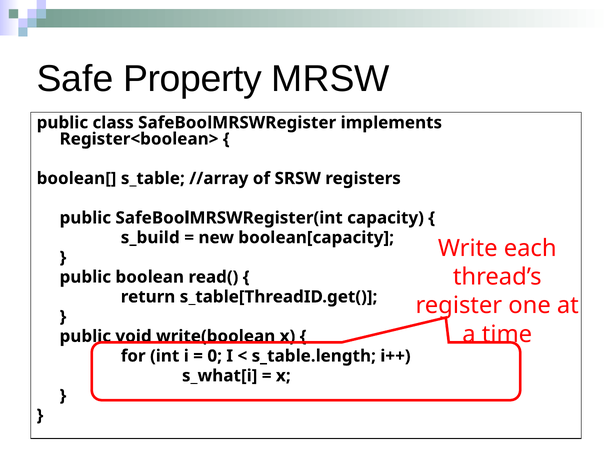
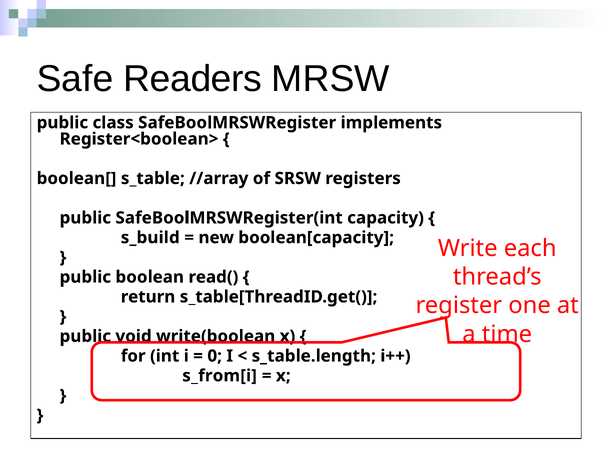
Property: Property -> Readers
s_what[i: s_what[i -> s_from[i
